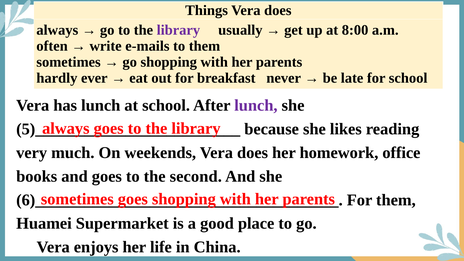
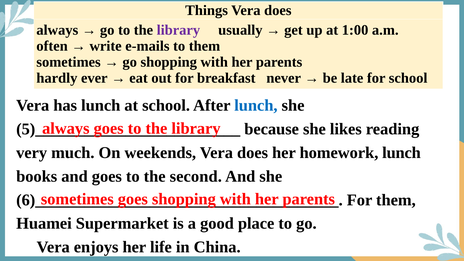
8:00: 8:00 -> 1:00
lunch at (256, 105) colour: purple -> blue
homework office: office -> lunch
